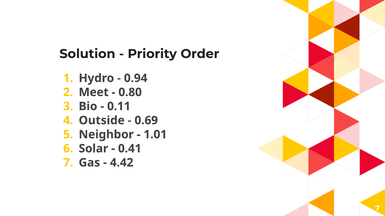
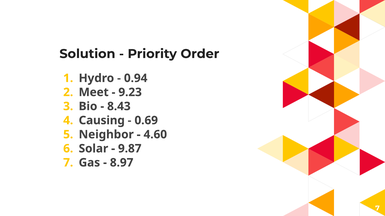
0.80: 0.80 -> 9.23
0.11: 0.11 -> 8.43
Outside: Outside -> Causing
1.01: 1.01 -> 4.60
0.41: 0.41 -> 9.87
4.42: 4.42 -> 8.97
